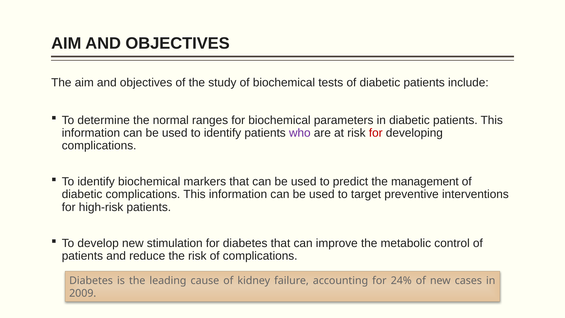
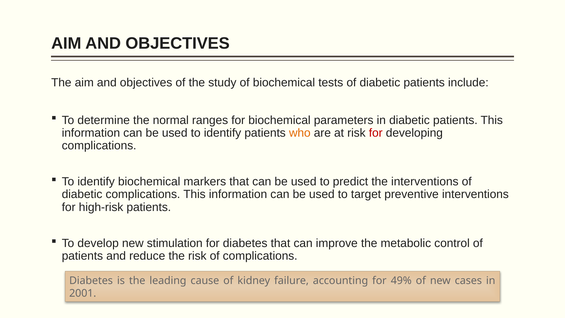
who colour: purple -> orange
the management: management -> interventions
24%: 24% -> 49%
2009: 2009 -> 2001
